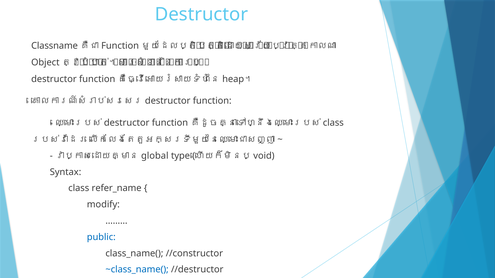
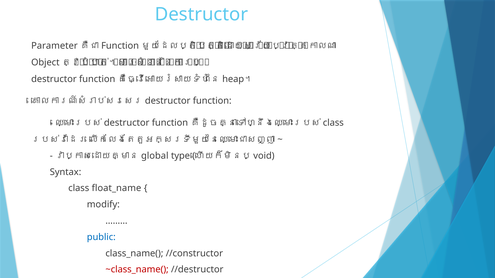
Classname: Classname -> Parameter
refer_name: refer_name -> float_name
~class_name( colour: blue -> red
